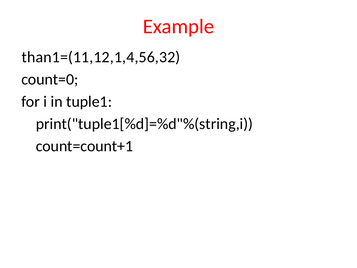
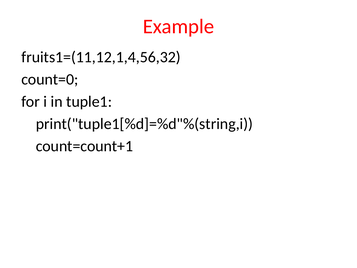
than1=(11,12,1,4,56,32: than1=(11,12,1,4,56,32 -> fruits1=(11,12,1,4,56,32
